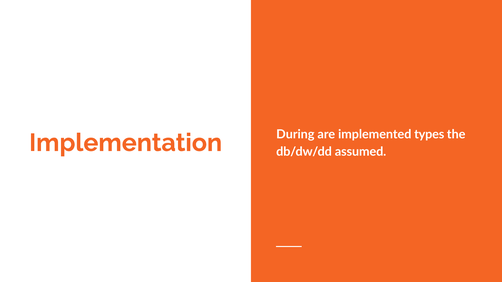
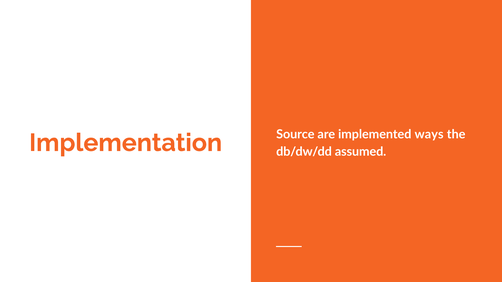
During: During -> Source
types: types -> ways
